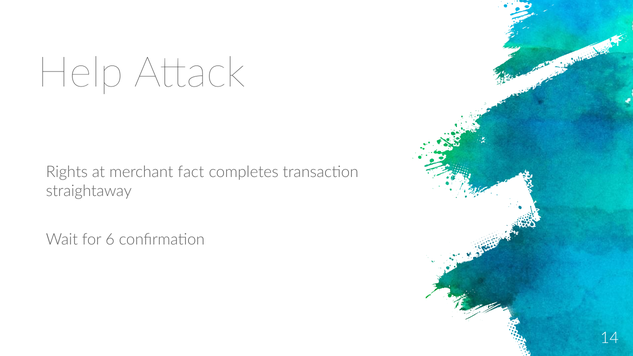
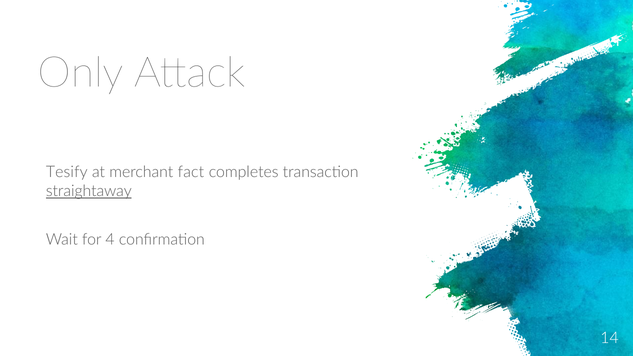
Help: Help -> Only
Rights: Rights -> Tesify
straightaway underline: none -> present
6: 6 -> 4
